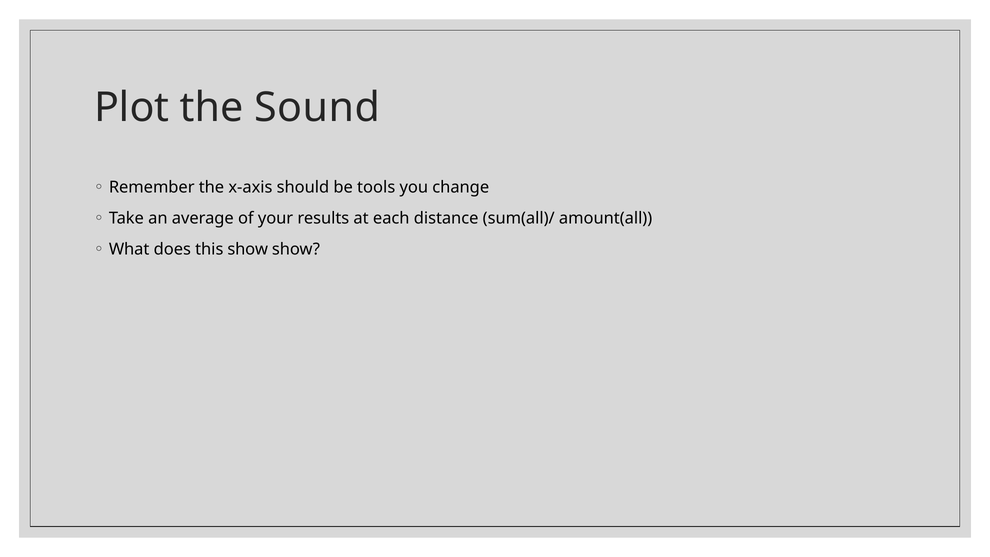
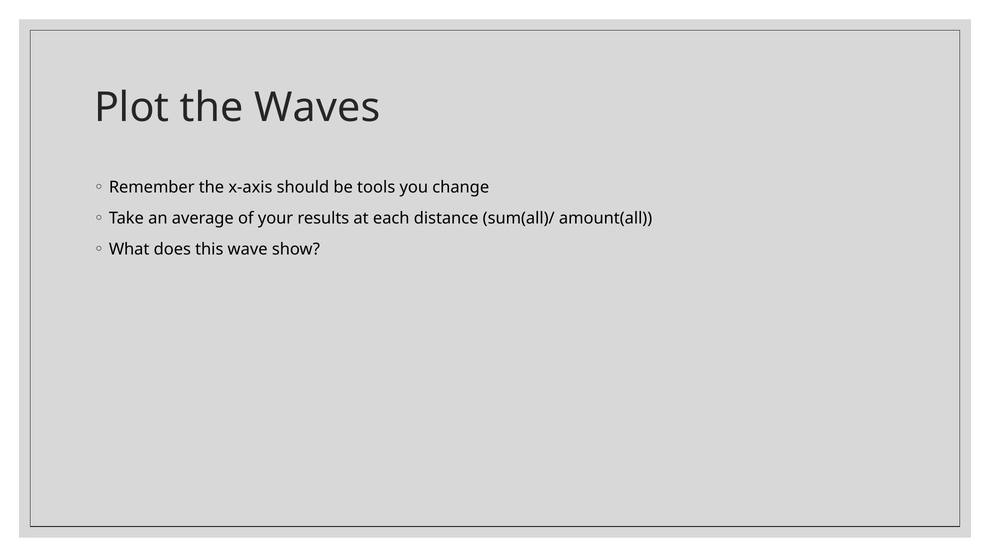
Sound: Sound -> Waves
this show: show -> wave
